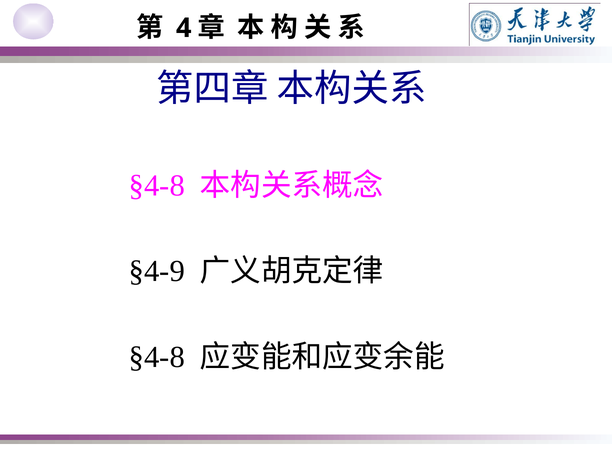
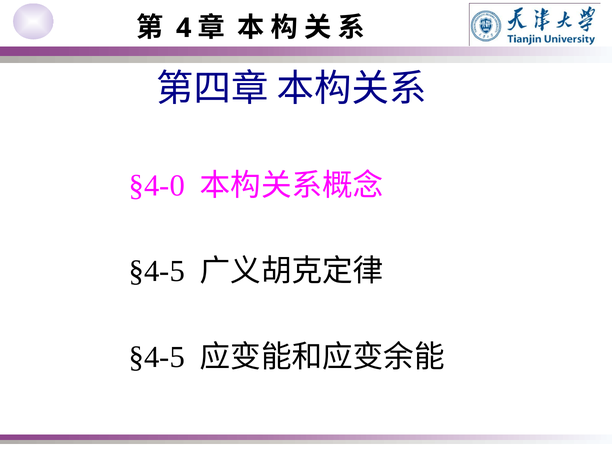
§4-8 at (157, 186): §4-8 -> §4-0
§4-9 at (157, 271): §4-9 -> §4-5
§4-8 at (157, 357): §4-8 -> §4-5
